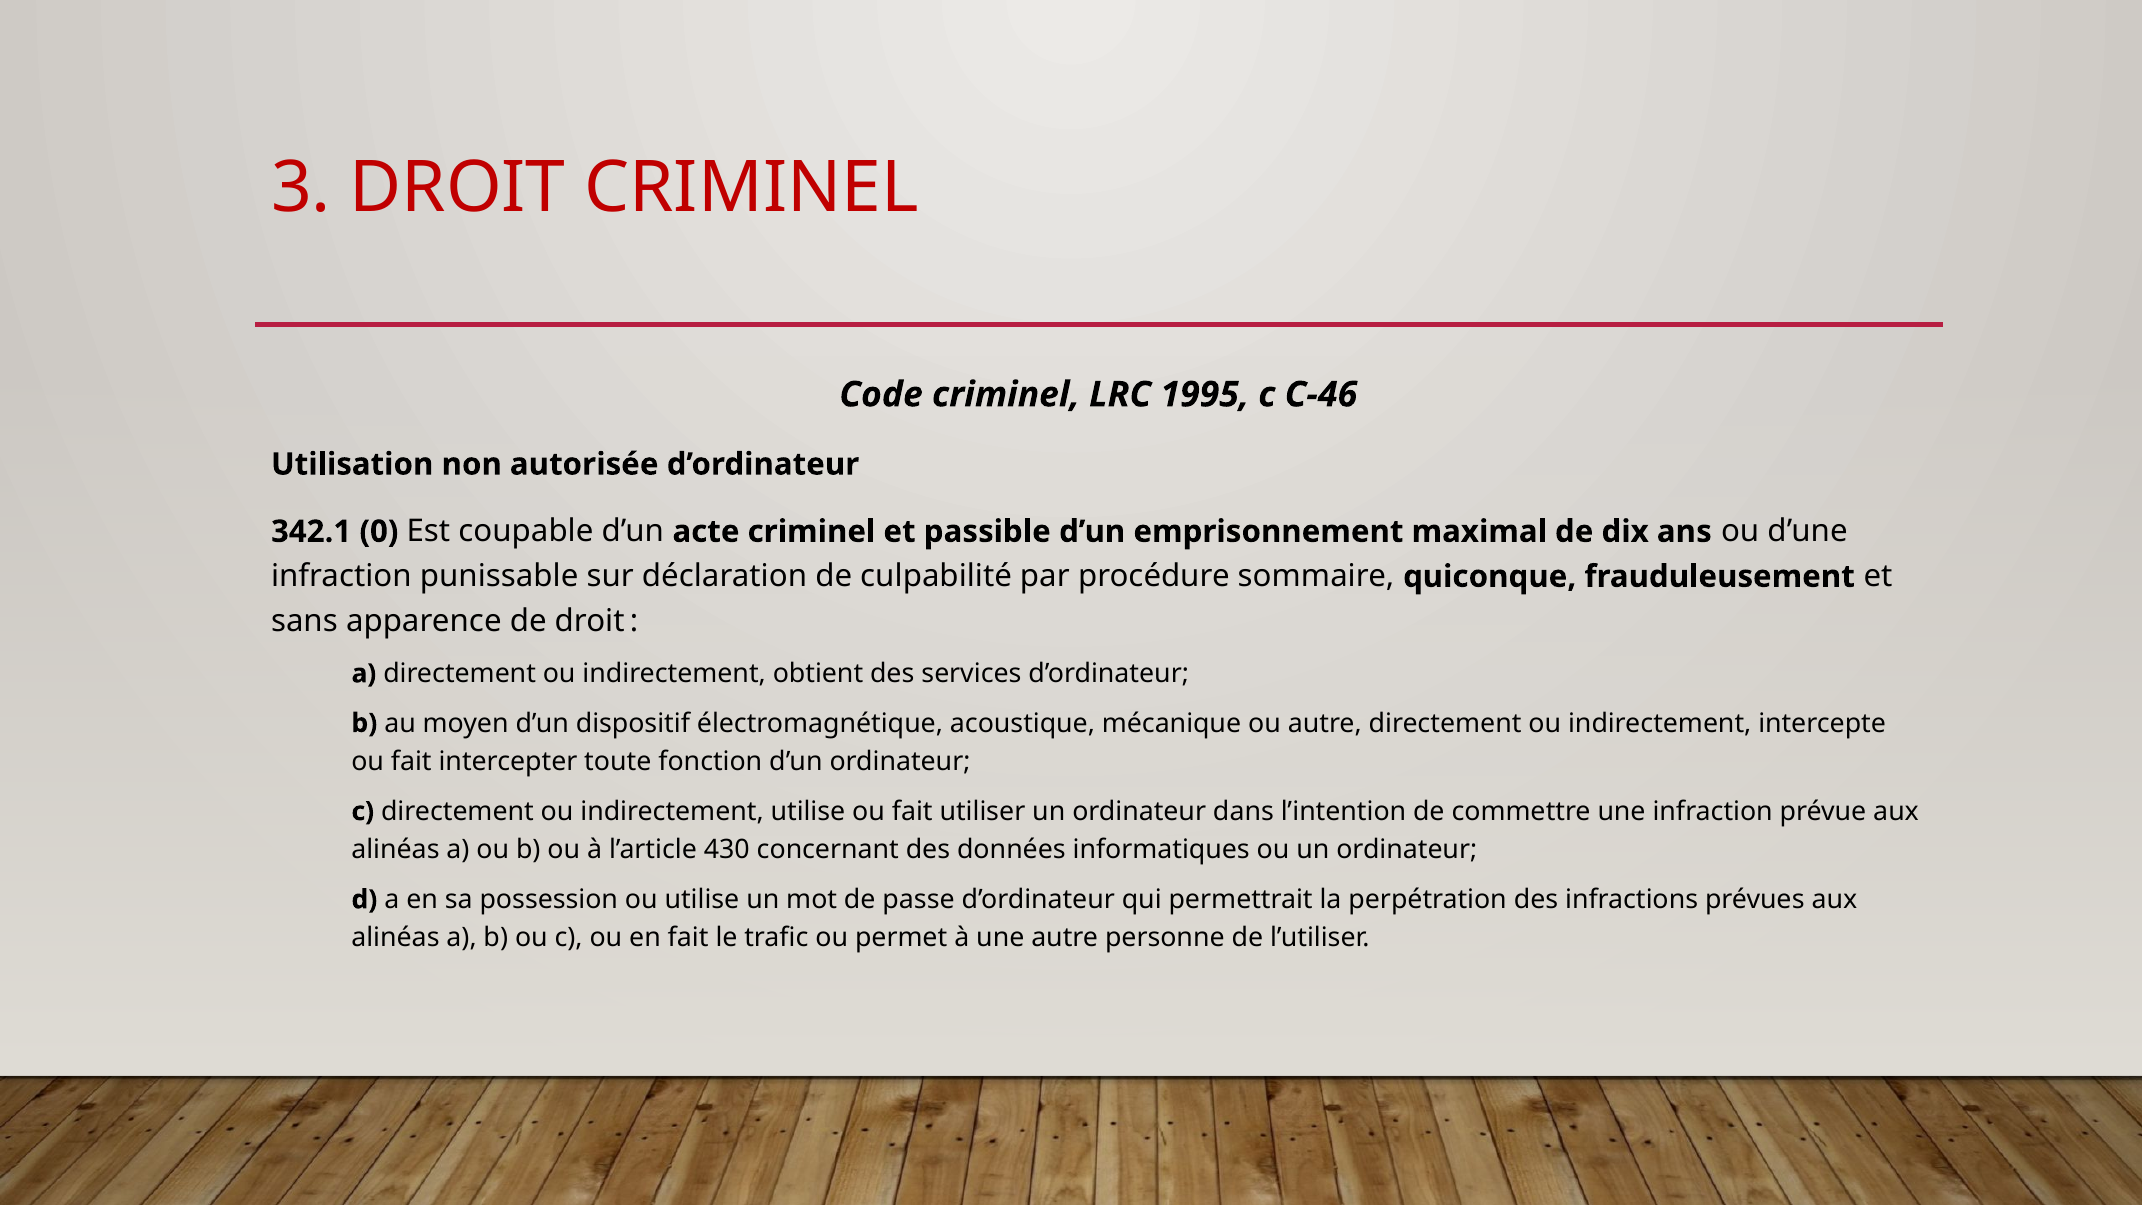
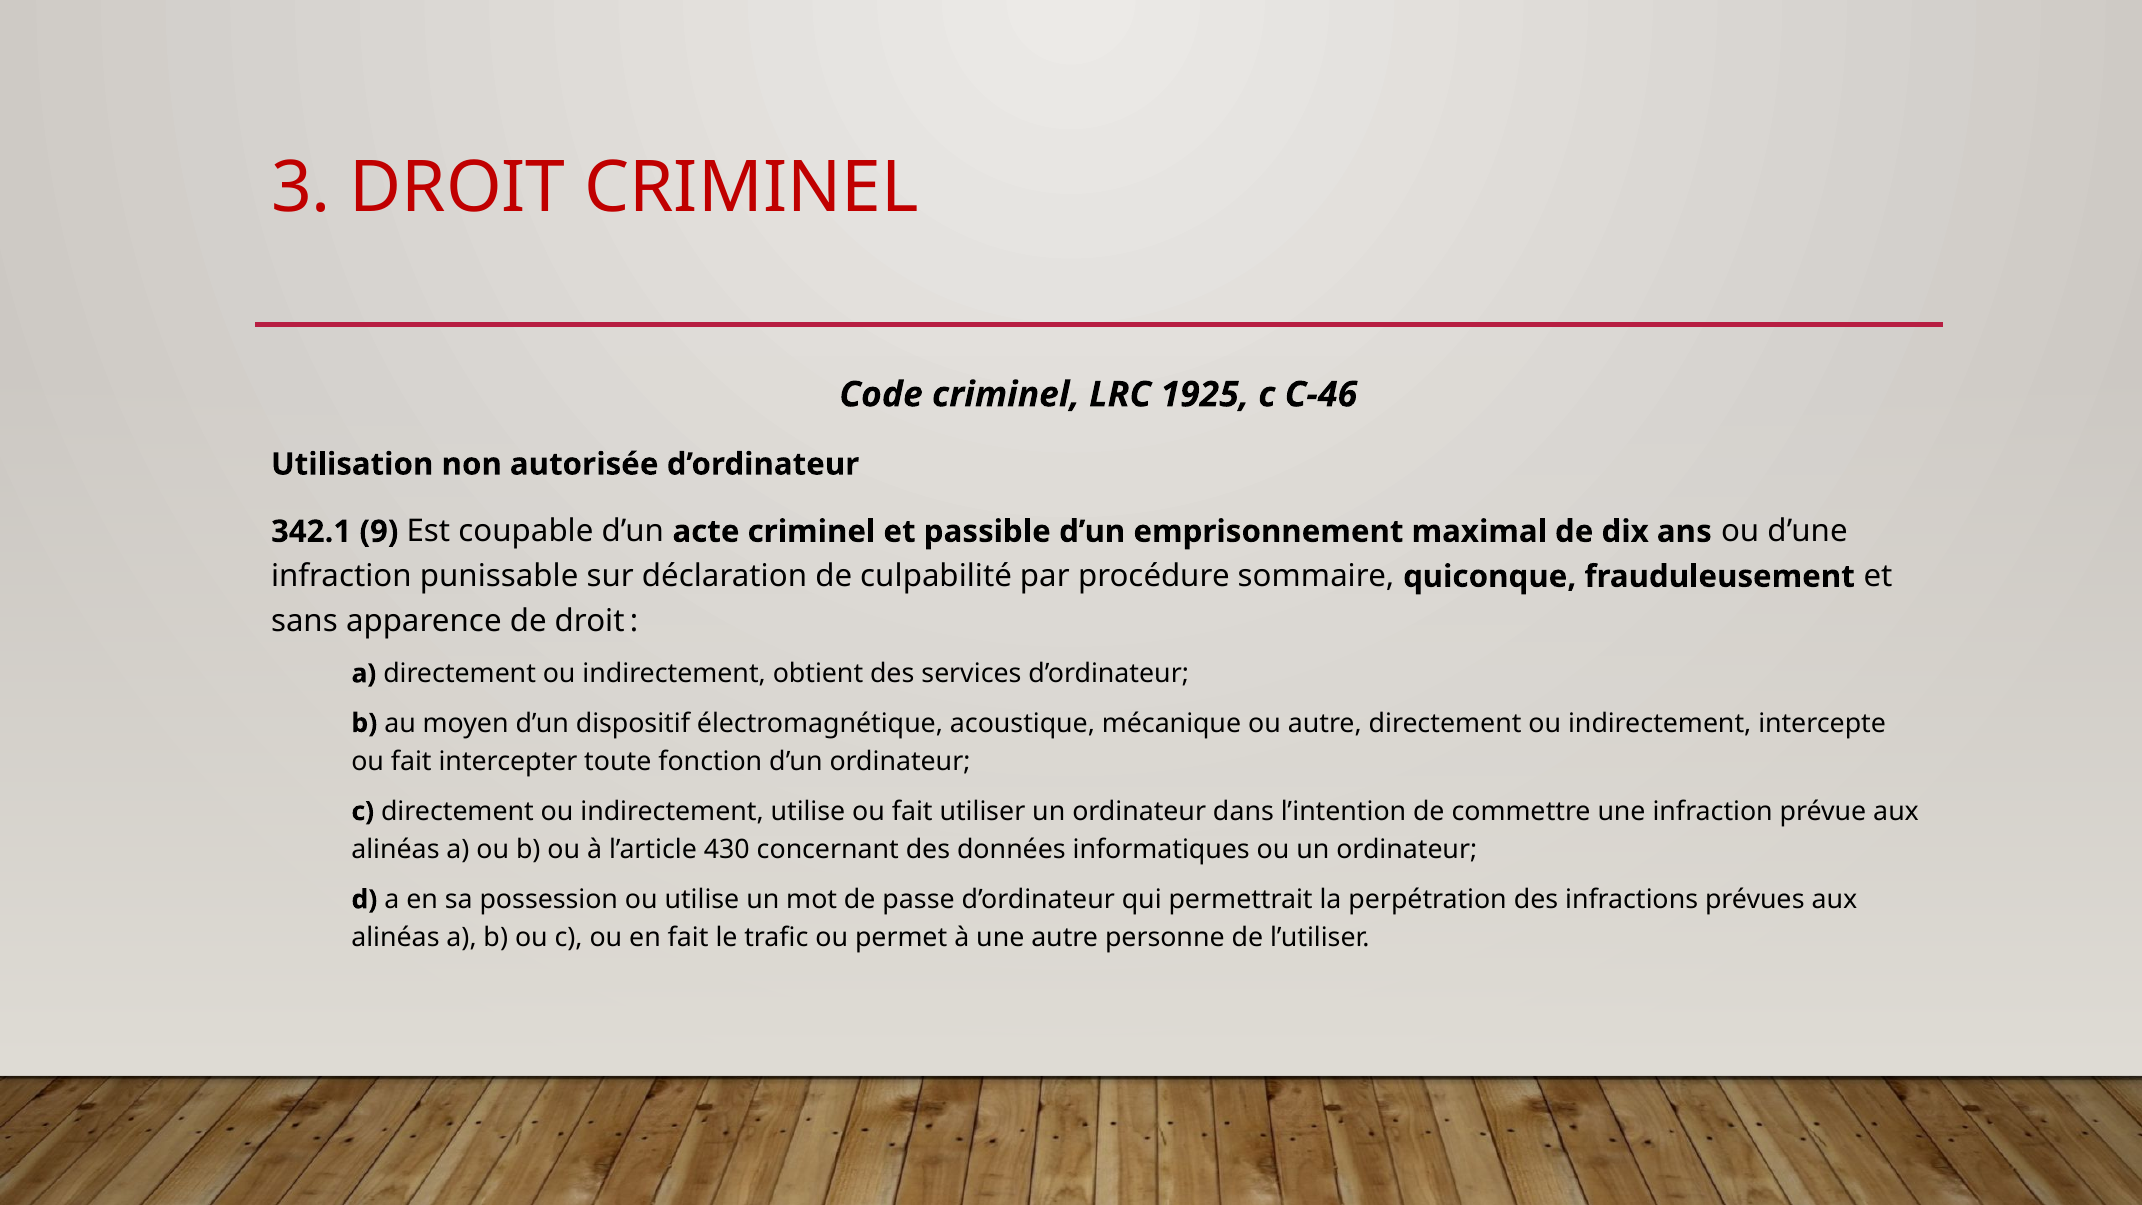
1995: 1995 -> 1925
0: 0 -> 9
